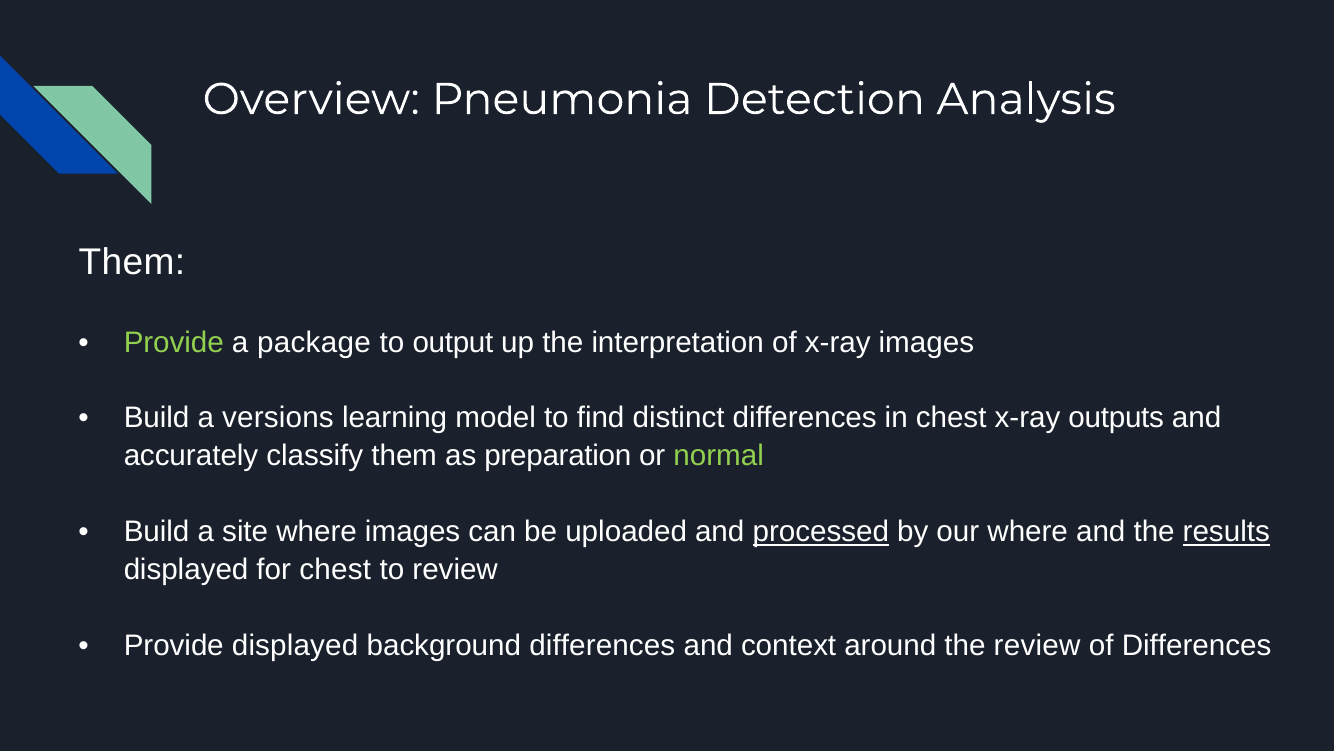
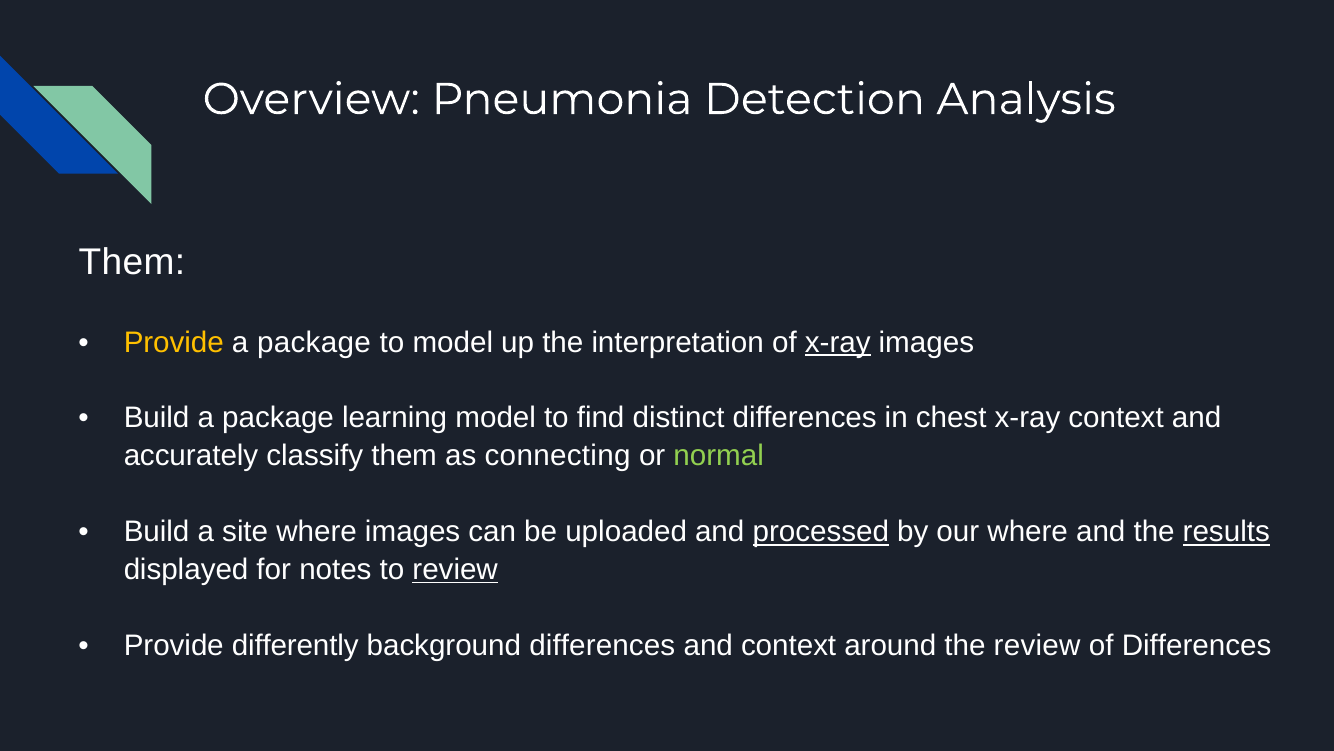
Provide at (174, 342) colour: light green -> yellow
to output: output -> model
x-ray at (838, 342) underline: none -> present
Build a versions: versions -> package
x-ray outputs: outputs -> context
preparation: preparation -> connecting
for chest: chest -> notes
review at (455, 569) underline: none -> present
Provide displayed: displayed -> differently
